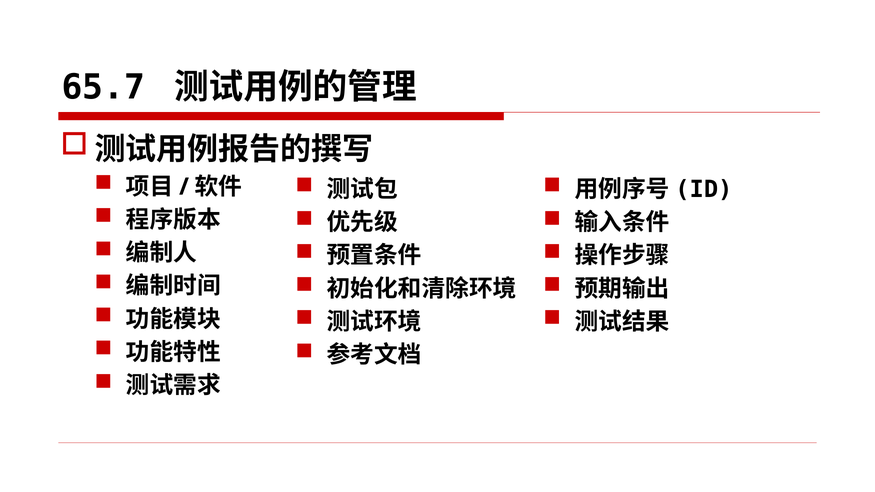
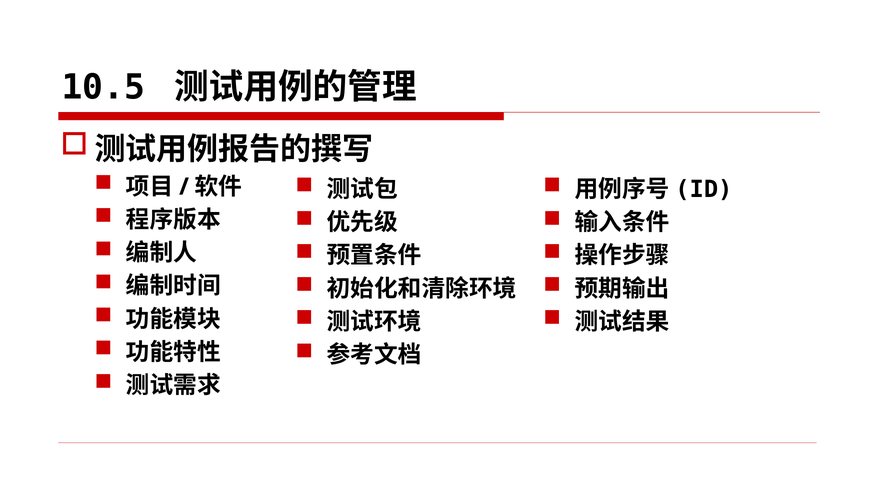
65.7: 65.7 -> 10.5
